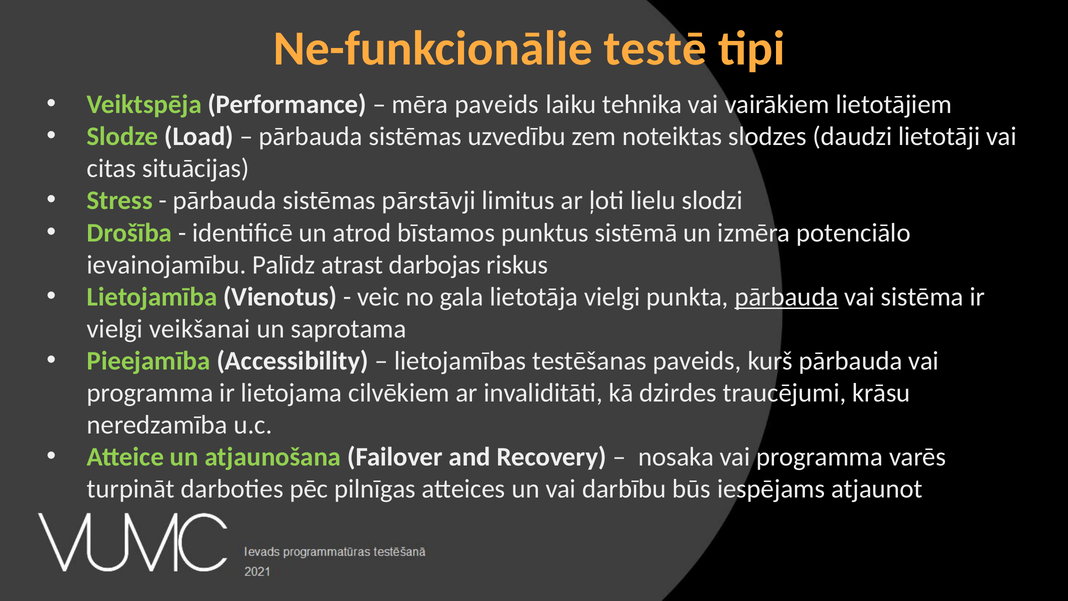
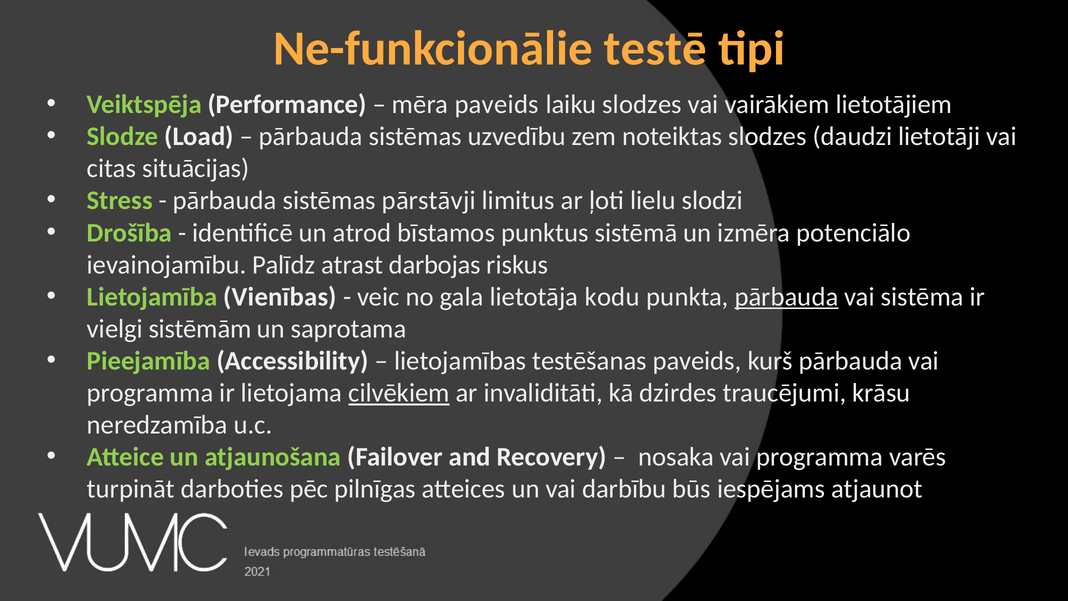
laiku tehnika: tehnika -> slodzes
Vienotus: Vienotus -> Vienības
lietotāja vielgi: vielgi -> kodu
veikšanai: veikšanai -> sistēmām
cilvēkiem underline: none -> present
